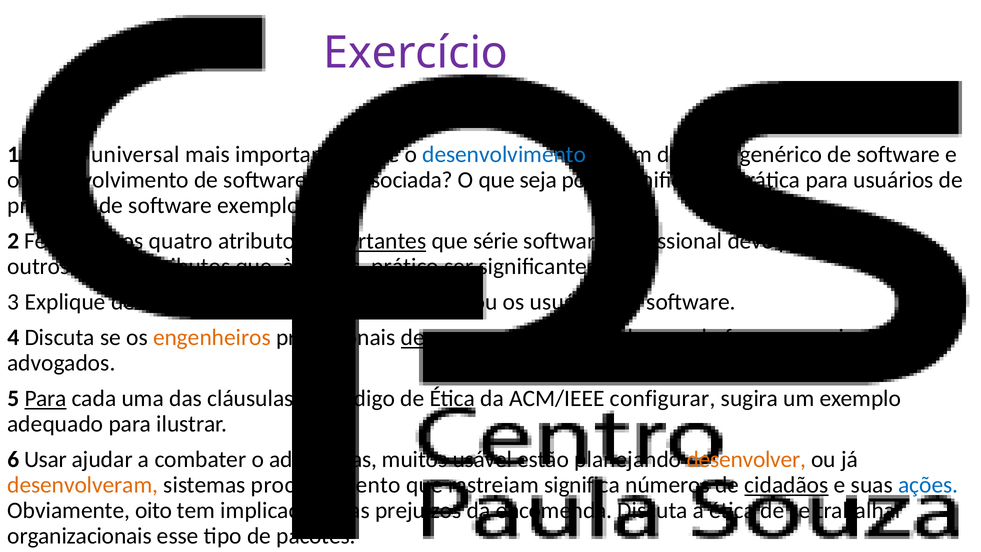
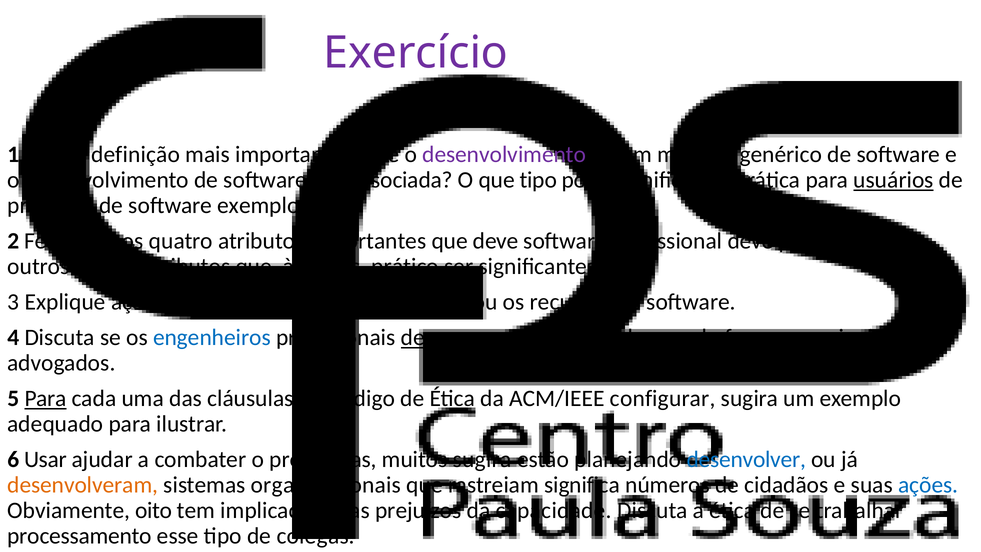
a universal: universal -> definição
desenvolvimento at (504, 155) colour: blue -> purple
desafios: desafios -> método
que seja: seja -> tipo
usuários at (894, 180) underline: none -> present
importantes underline: present -> none
que série: série -> deve
Explique desse: desse -> ações
os usuários: usuários -> recursos
engenheiros colour: orange -> blue
adequadas: adequadas -> programas
muitos usável: usável -> sugira
desenvolver colour: orange -> blue
processamento: processamento -> organizacionais
cidadãos underline: present -> none
encomenda: encomenda -> capacidade
organizacionais: organizacionais -> processamento
pacotes: pacotes -> colegas
